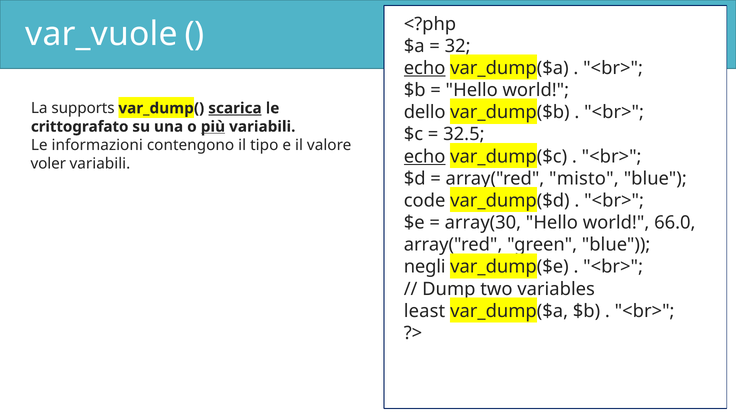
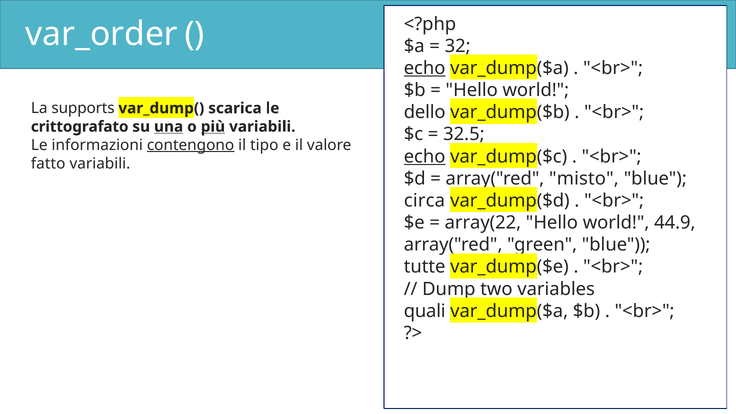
var_vuole: var_vuole -> var_order
scarica underline: present -> none
una underline: none -> present
contengono underline: none -> present
voler: voler -> fatto
code: code -> circa
array(30: array(30 -> array(22
66.0: 66.0 -> 44.9
negli: negli -> tutte
least: least -> quali
